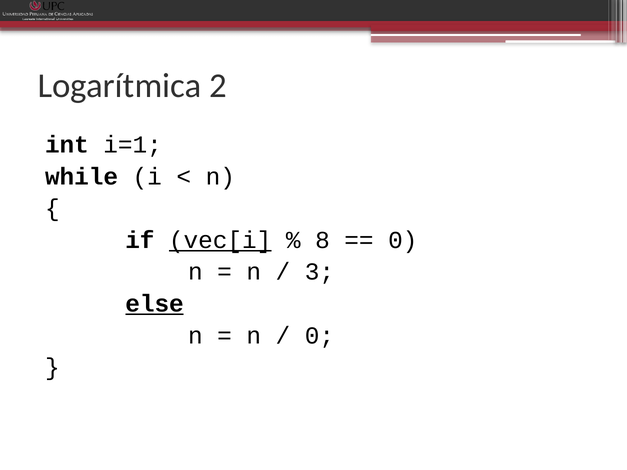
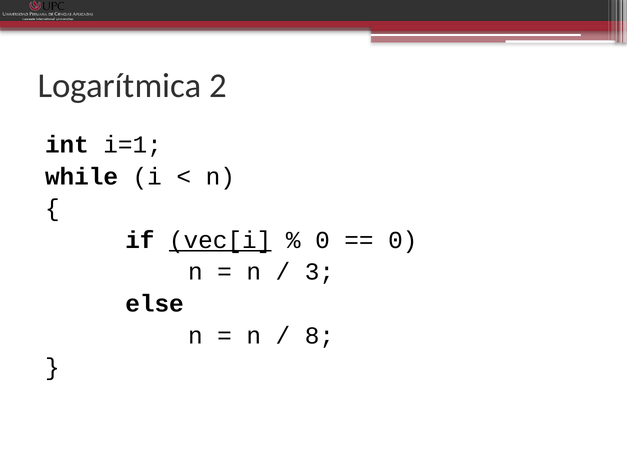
8 at (322, 240): 8 -> 0
else underline: present -> none
0 at (319, 336): 0 -> 8
